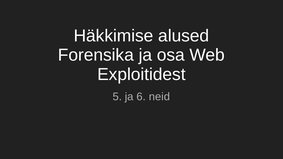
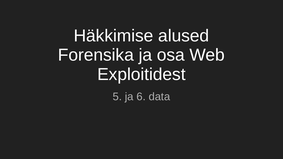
neid: neid -> data
